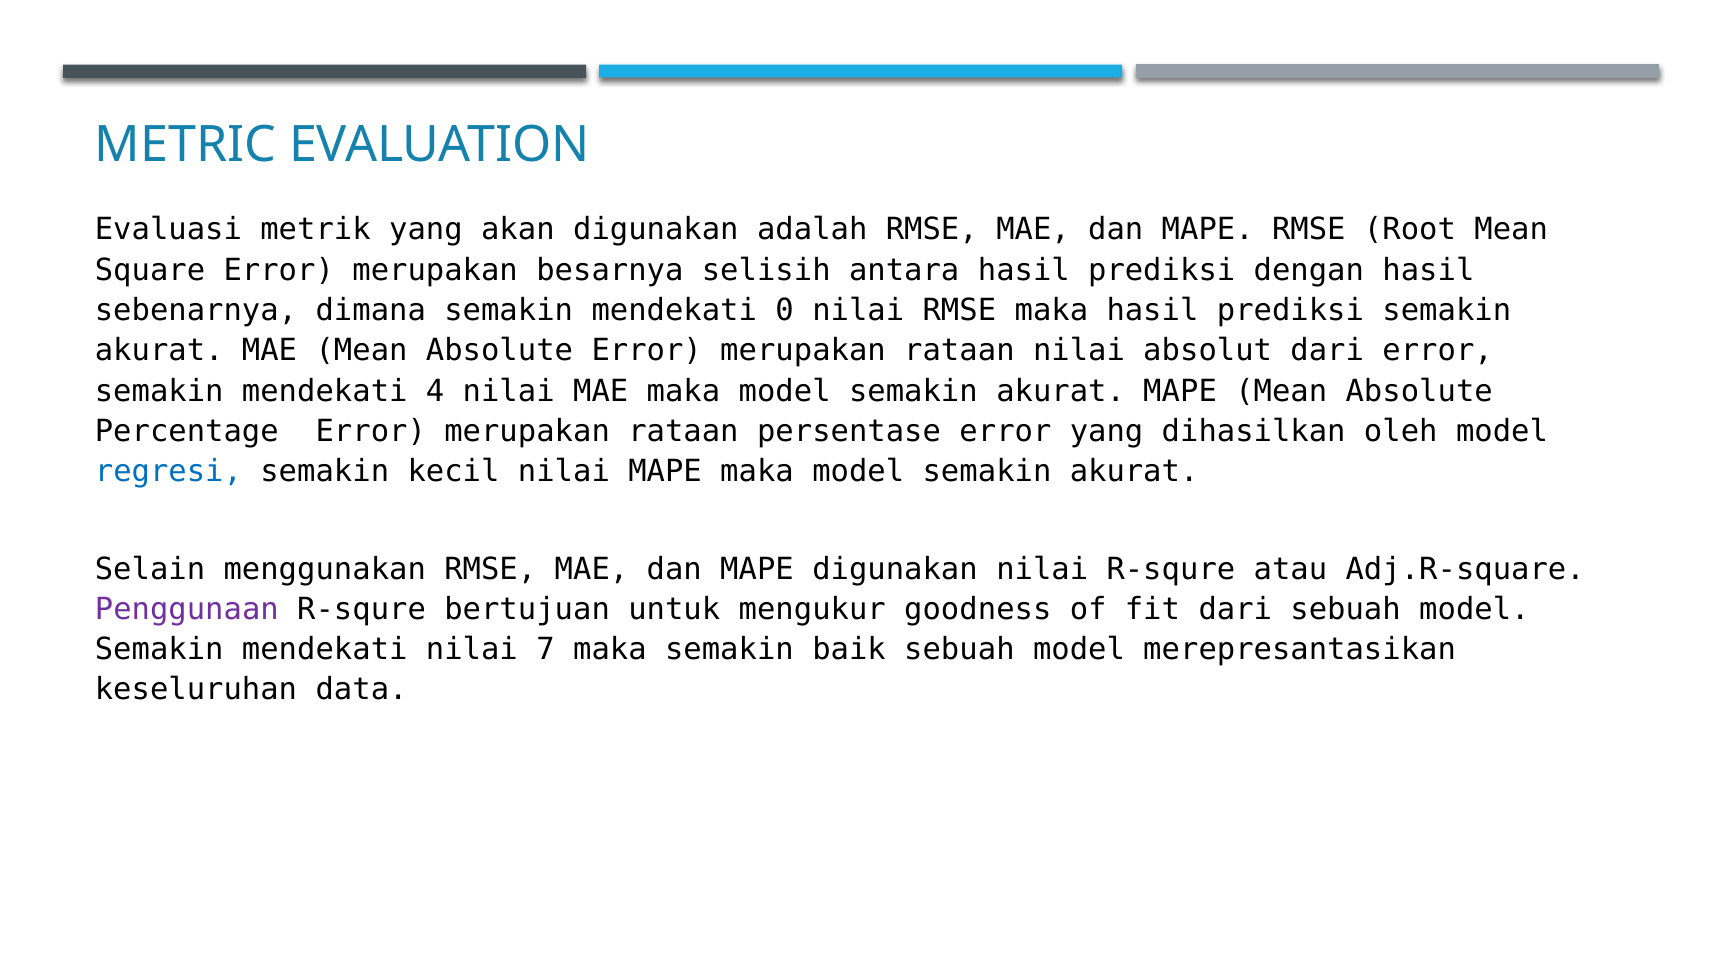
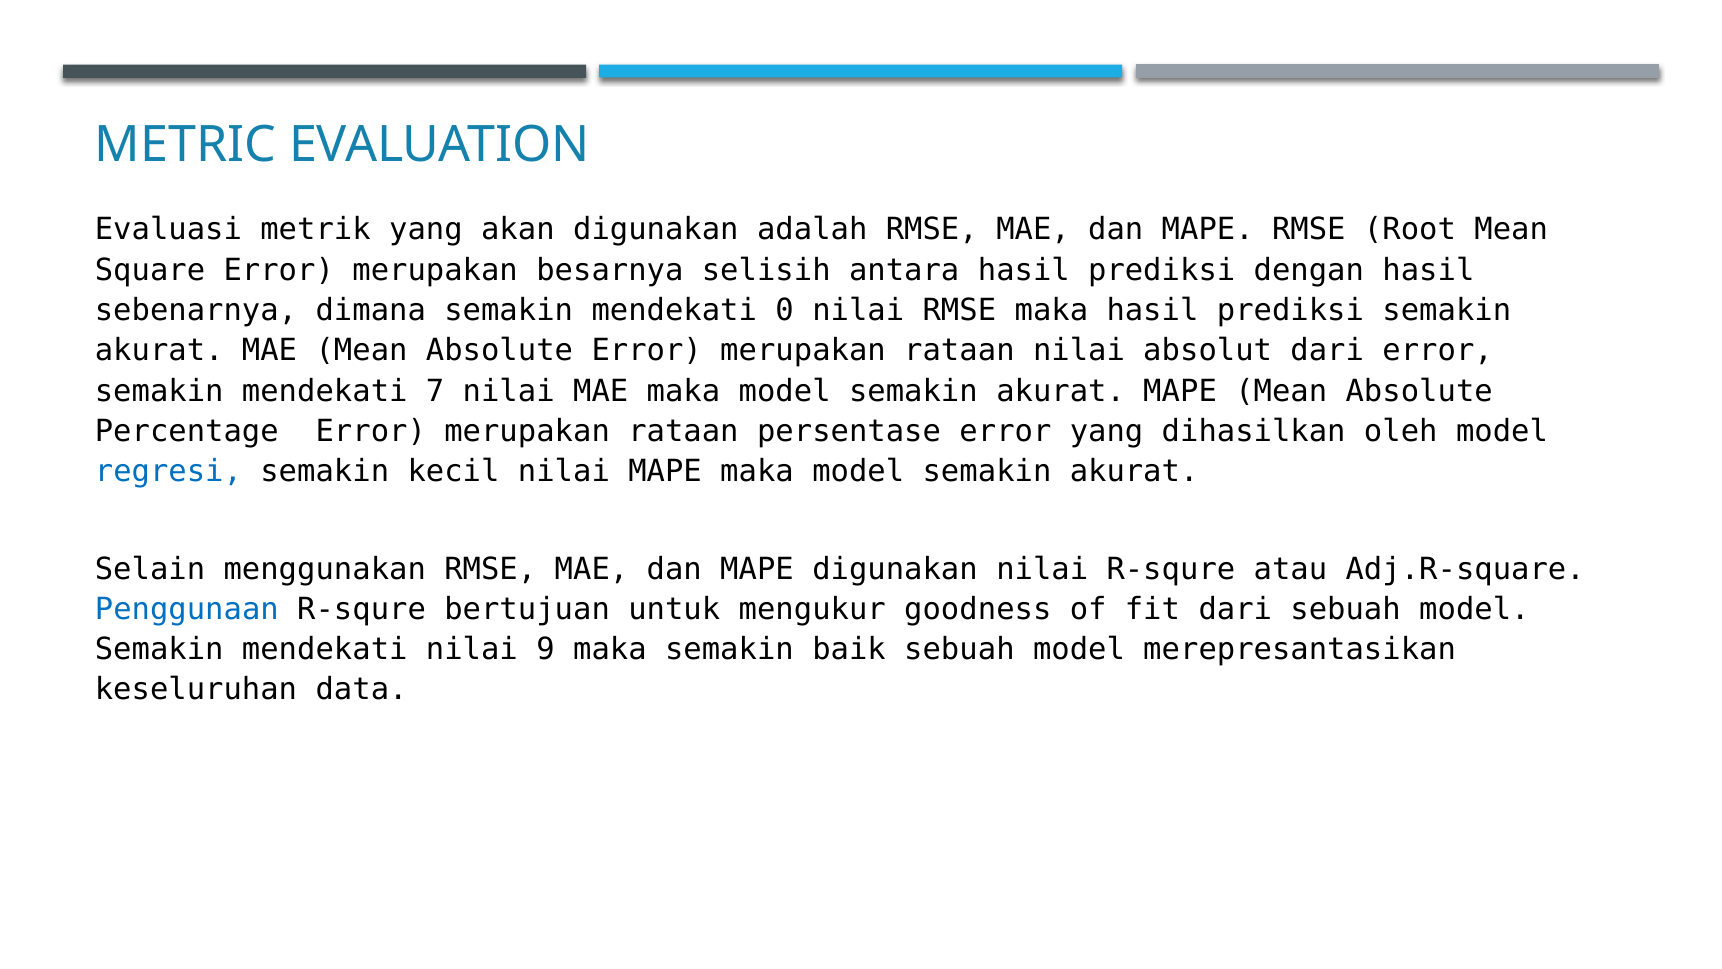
4: 4 -> 7
Penggunaan colour: purple -> blue
7: 7 -> 9
